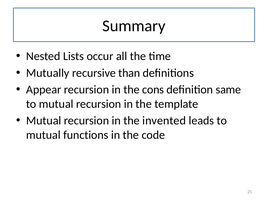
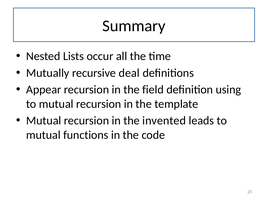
than: than -> deal
cons: cons -> field
same: same -> using
